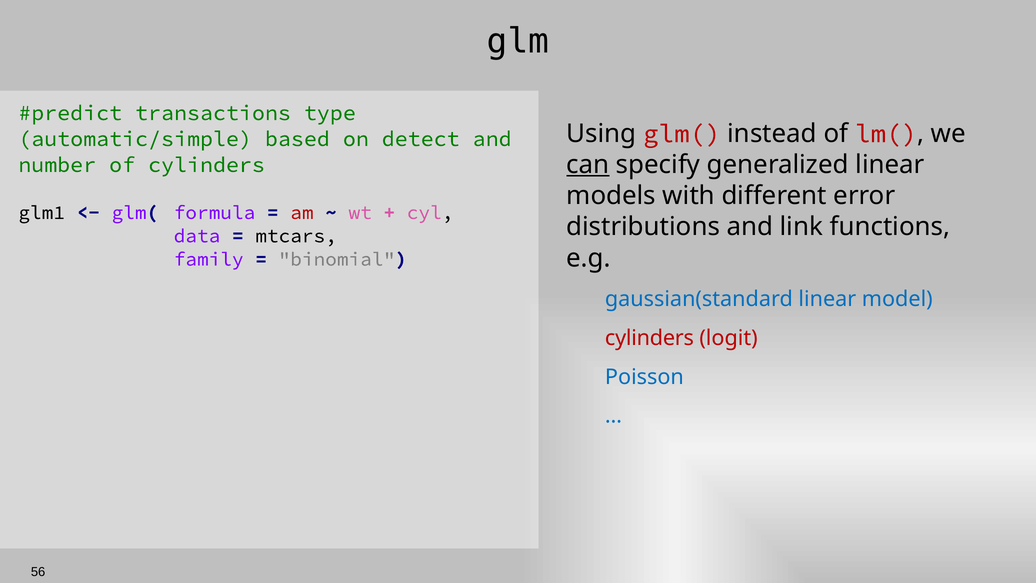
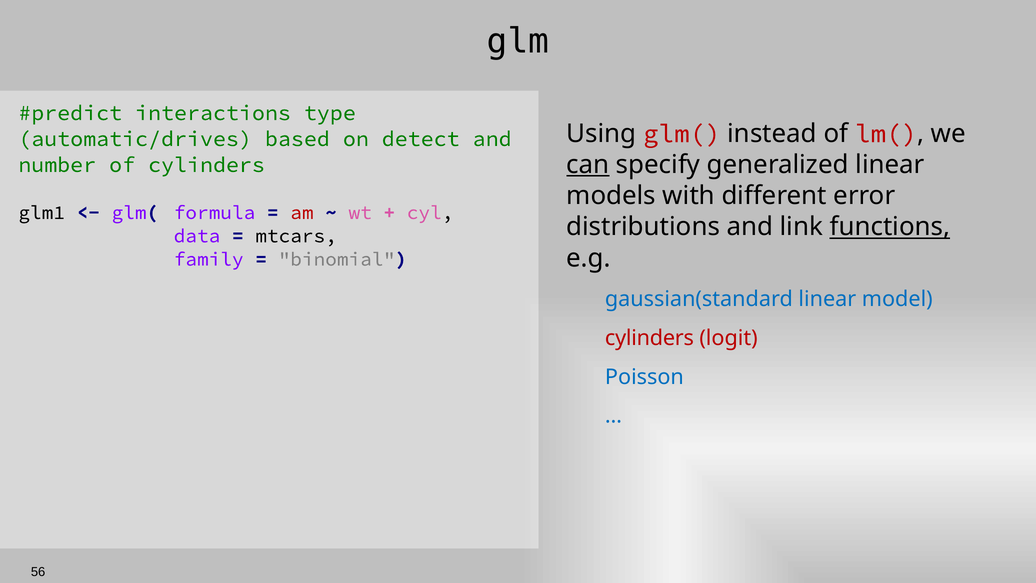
transactions: transactions -> interactions
automatic/simple: automatic/simple -> automatic/drives
functions underline: none -> present
